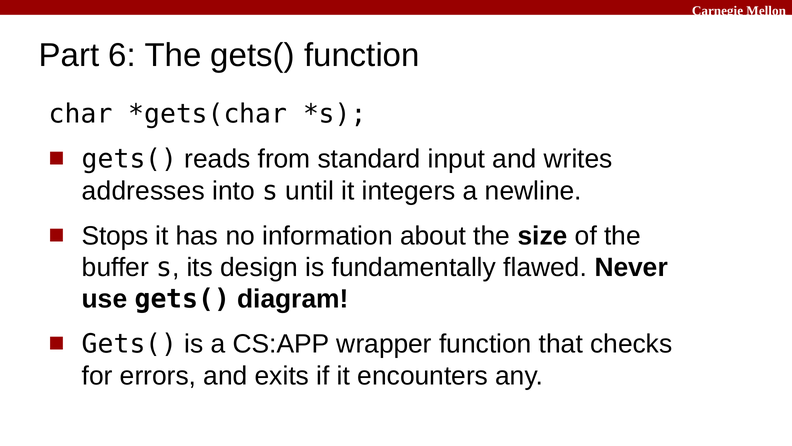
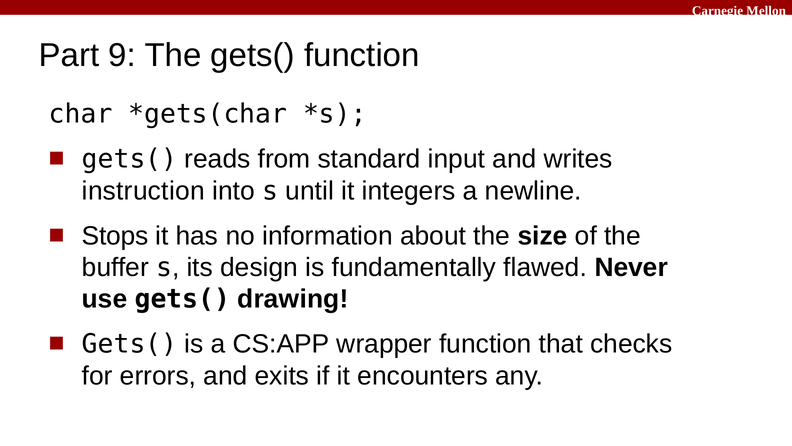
6: 6 -> 9
addresses: addresses -> instruction
diagram: diagram -> drawing
